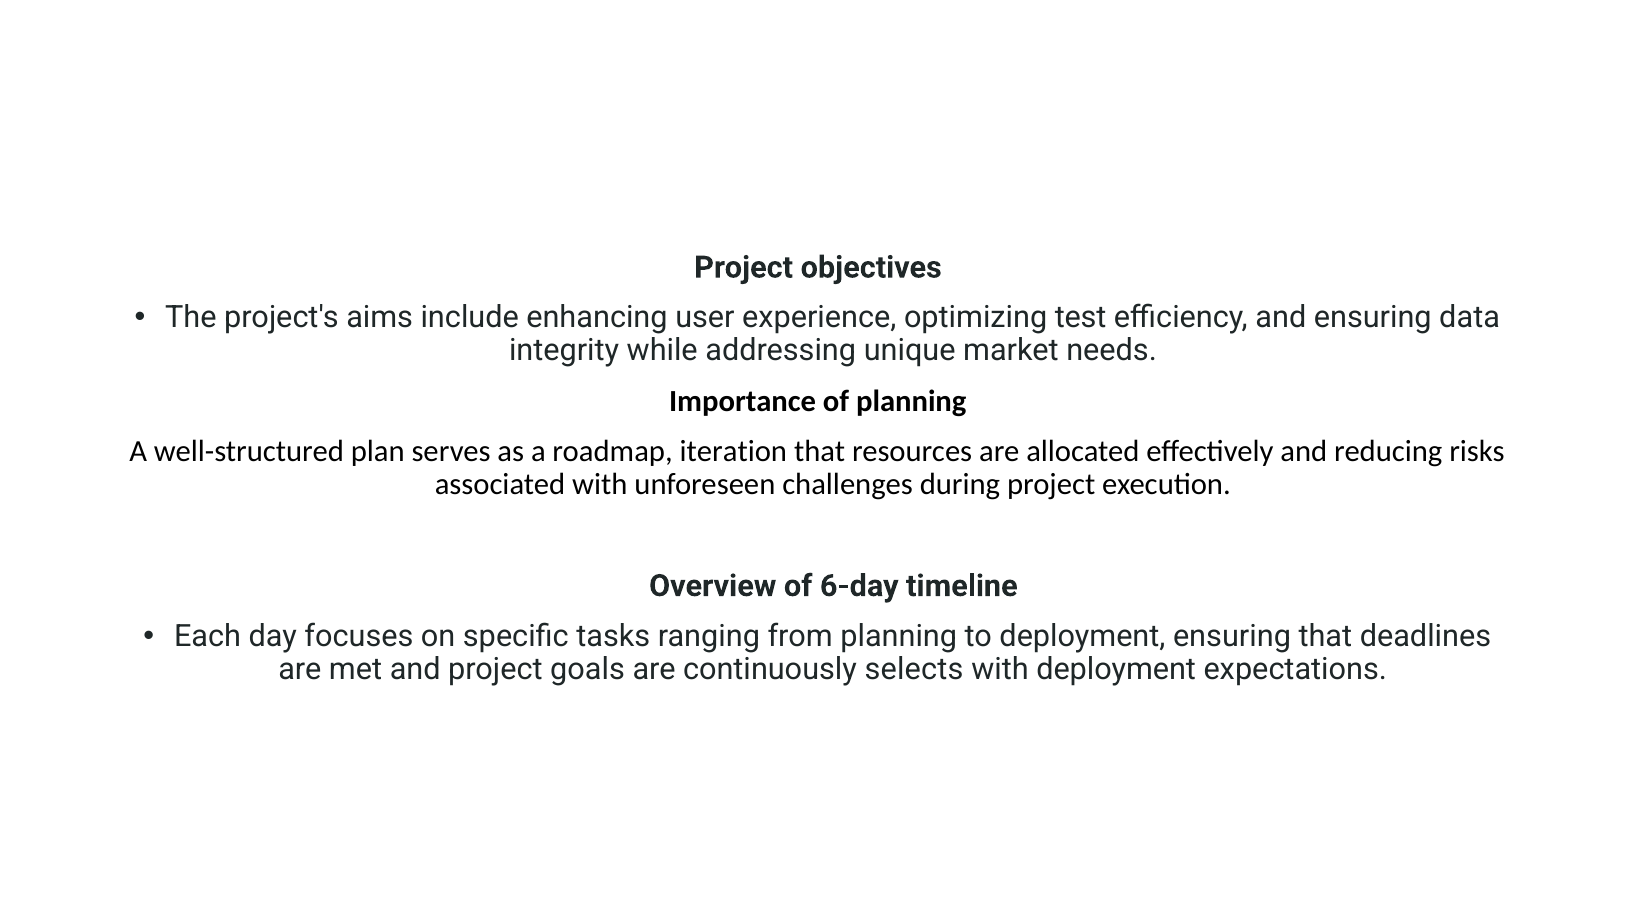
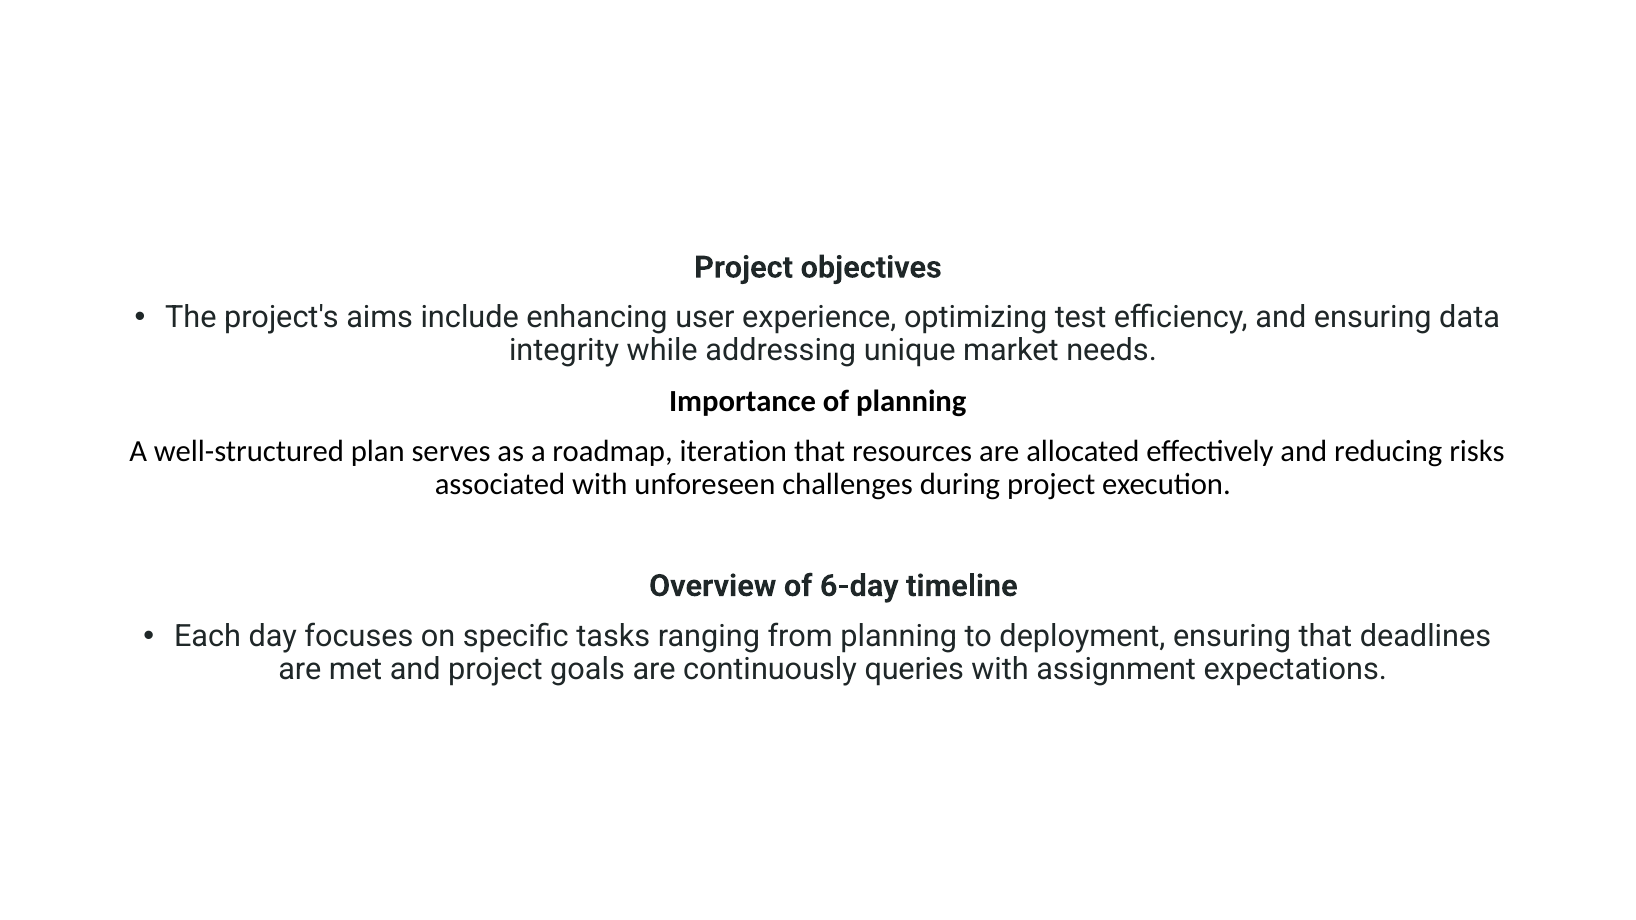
selects: selects -> queries
with deployment: deployment -> assignment
